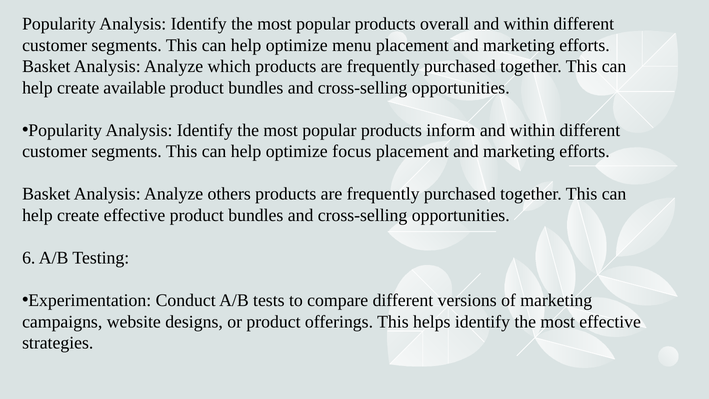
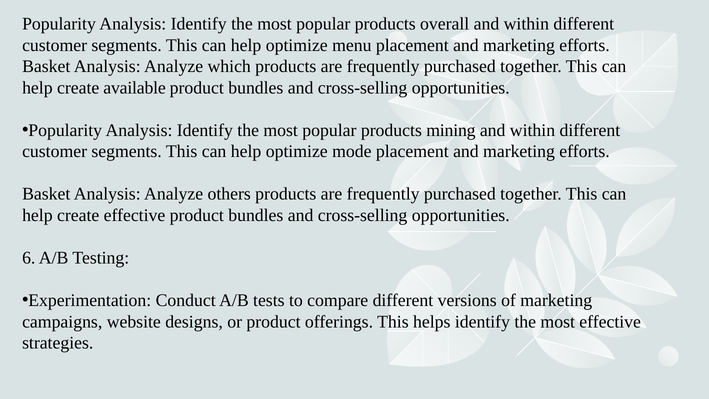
inform: inform -> mining
focus: focus -> mode
